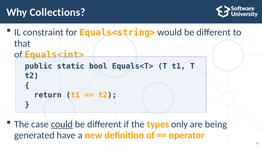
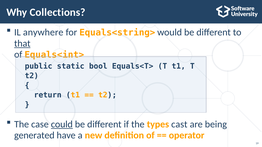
constraint: constraint -> anywhere
that underline: none -> present
only: only -> cast
